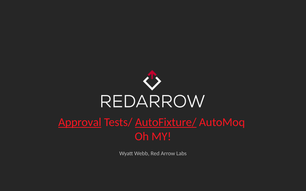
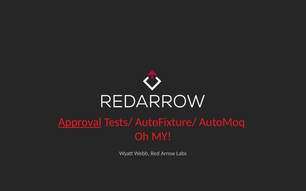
AutoFixture/ underline: present -> none
